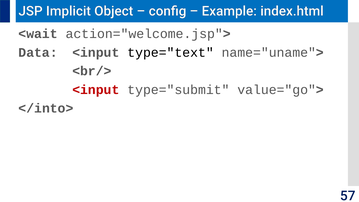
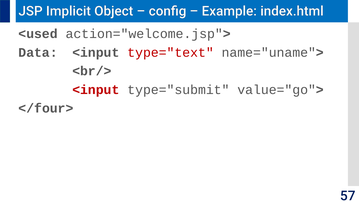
<wait: <wait -> <used
type="text colour: black -> red
</into>: </into> -> </four>
